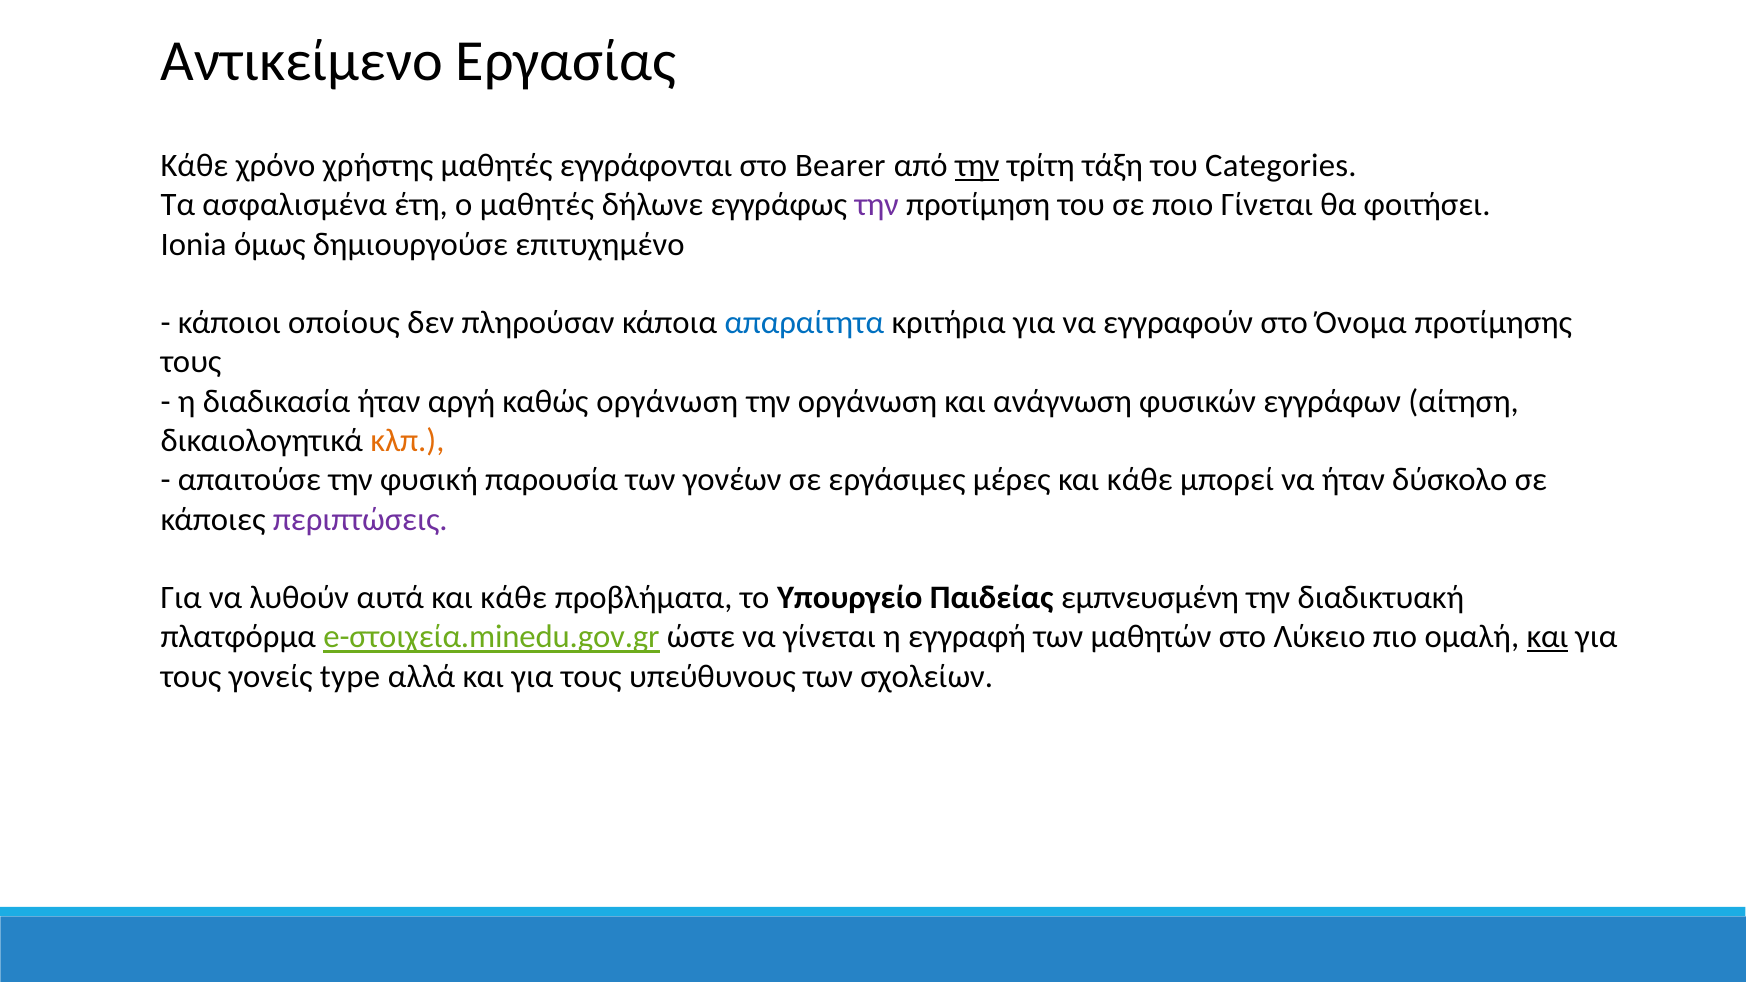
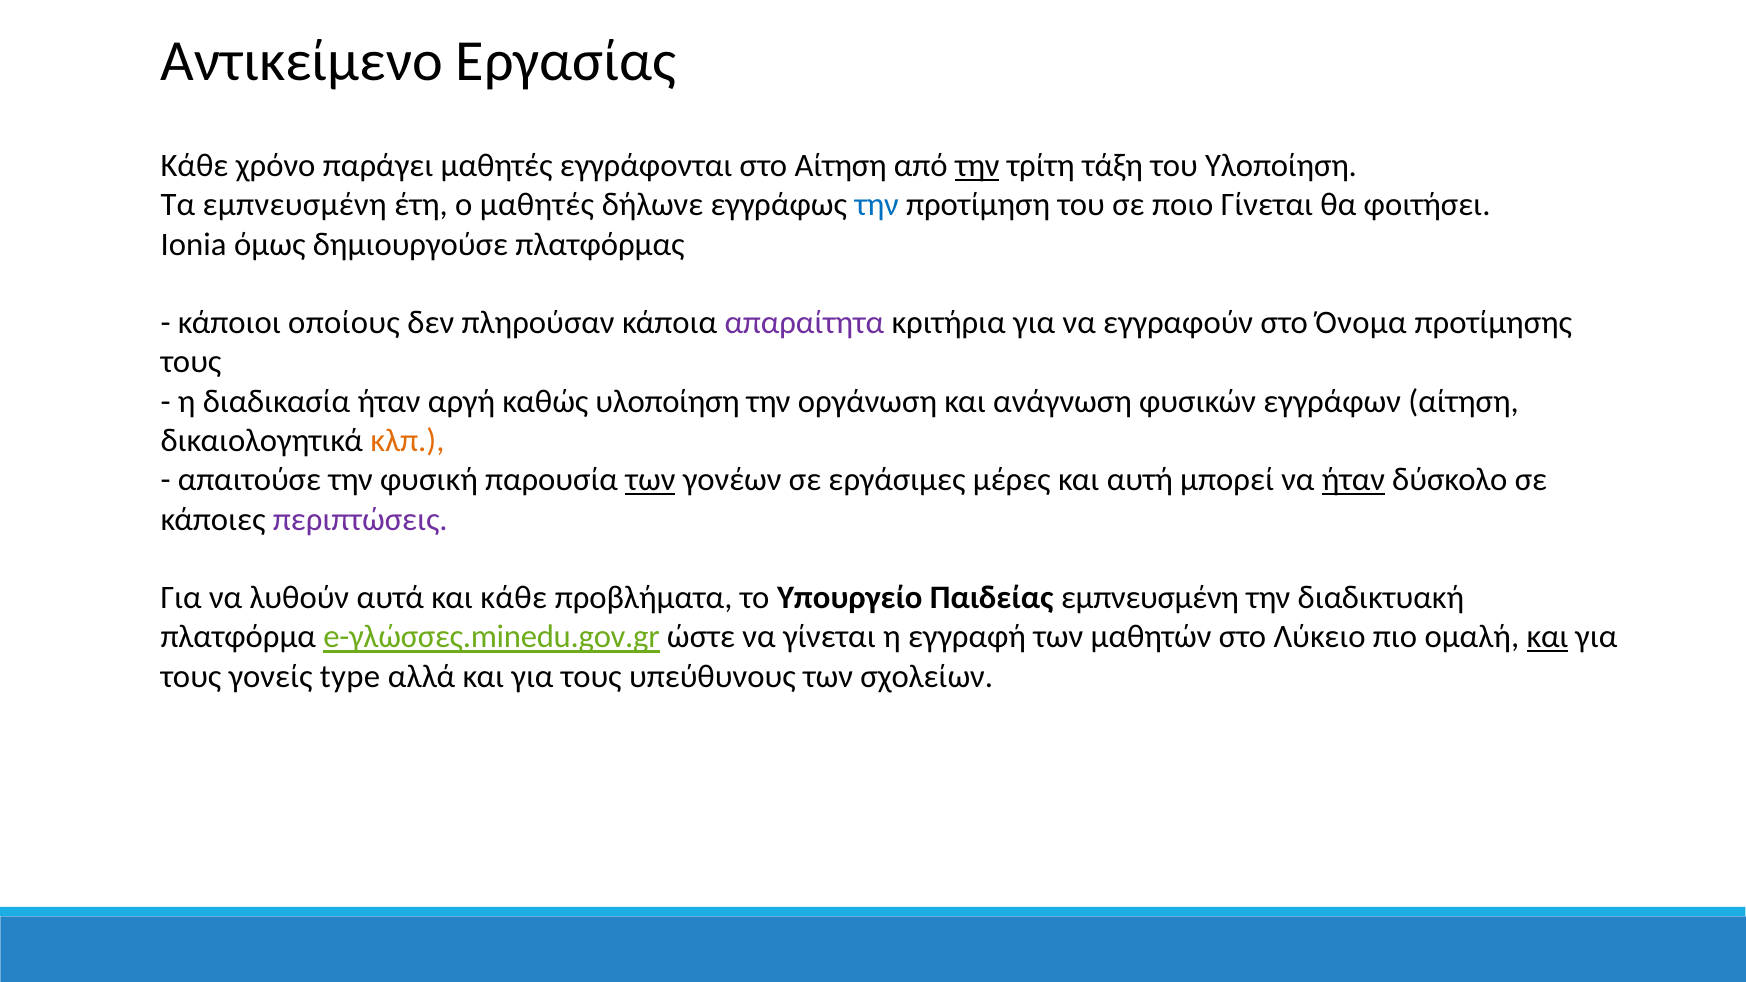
χρήστης: χρήστης -> παράγει
στο Bearer: Bearer -> Αίτηση
του Categories: Categories -> Υλοποίηση
Τα ασφαλισμένα: ασφαλισμένα -> εμπνευσμένη
την at (877, 205) colour: purple -> blue
επιτυχημένο: επιτυχημένο -> πλατφόρμας
απαραίτητα colour: blue -> purple
καθώς οργάνωση: οργάνωση -> υλοποίηση
των at (650, 480) underline: none -> present
μέρες και κάθε: κάθε -> αυτή
ήταν at (1353, 480) underline: none -> present
e-στοιχεία.minedu.gov.gr: e-στοιχεία.minedu.gov.gr -> e-γλώσσες.minedu.gov.gr
